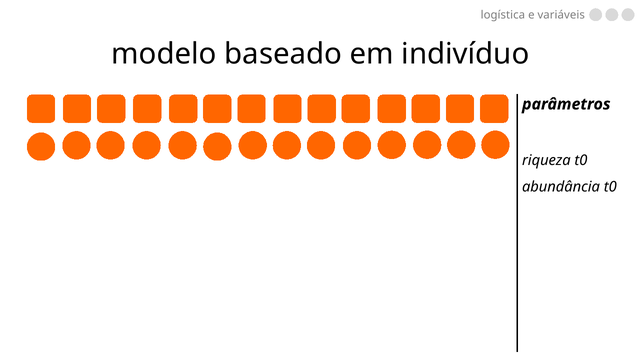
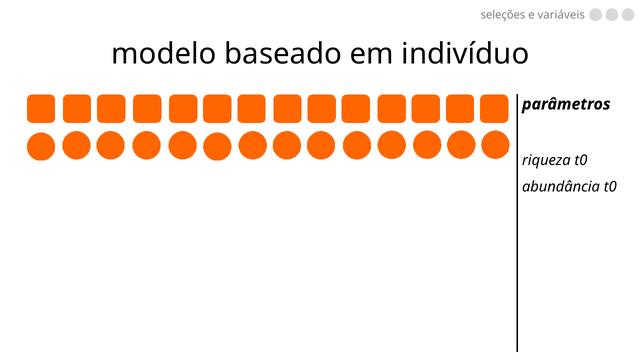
logística: logística -> seleções
